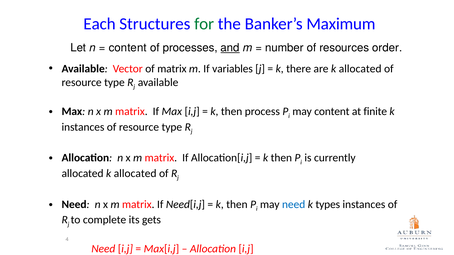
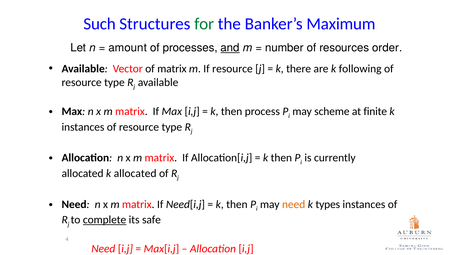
Each: Each -> Such
content at (128, 48): content -> amount
If variables: variables -> resource
are k allocated: allocated -> following
may content: content -> scheme
need at (294, 205) colour: blue -> orange
complete underline: none -> present
gets: gets -> safe
